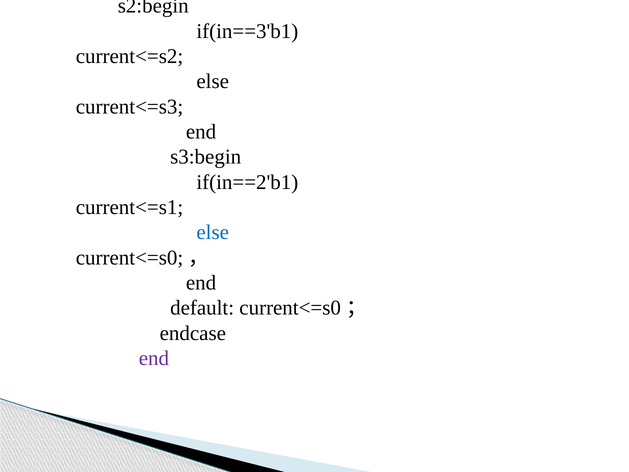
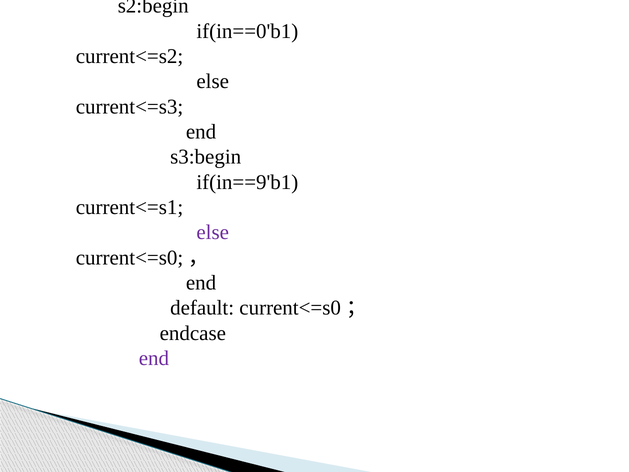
if(in==3'b1: if(in==3'b1 -> if(in==0'b1
if(in==2'b1: if(in==2'b1 -> if(in==9'b1
else at (213, 232) colour: blue -> purple
